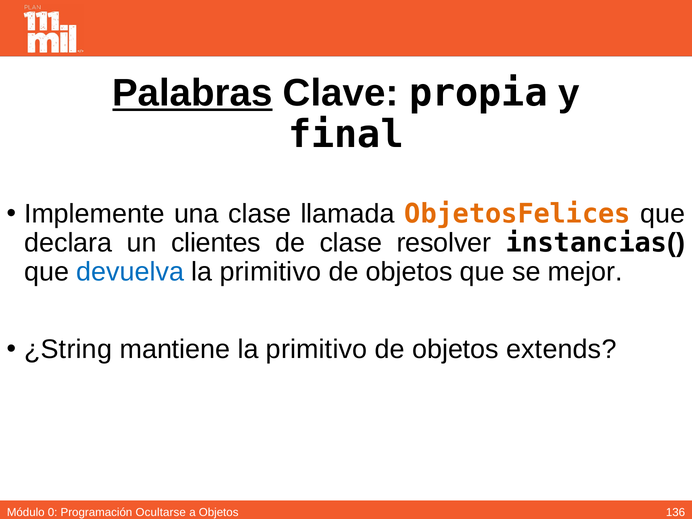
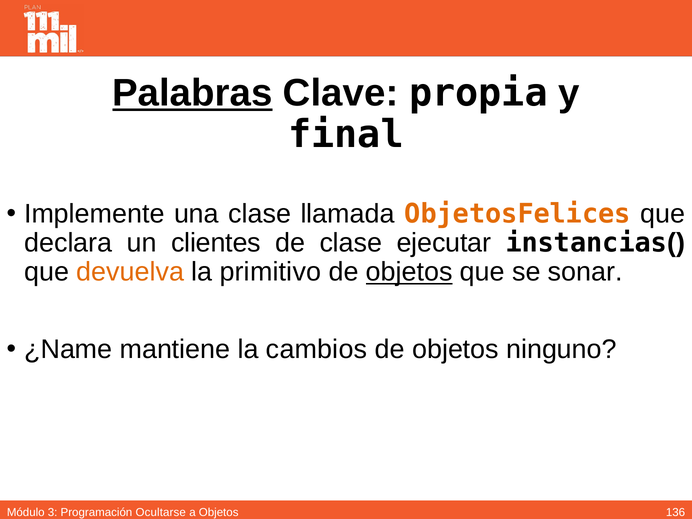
resolver: resolver -> ejecutar
devuelva colour: blue -> orange
objetos at (409, 272) underline: none -> present
mejor: mejor -> sonar
¿String: ¿String -> ¿Name
mantiene la primitivo: primitivo -> cambios
extends: extends -> ninguno
0: 0 -> 3
